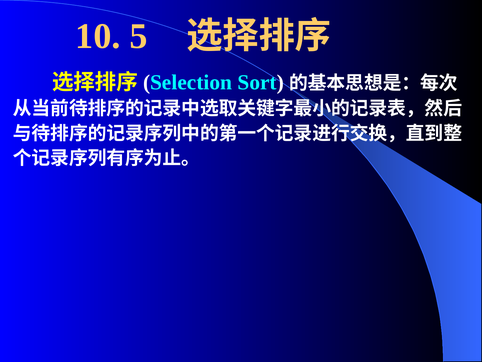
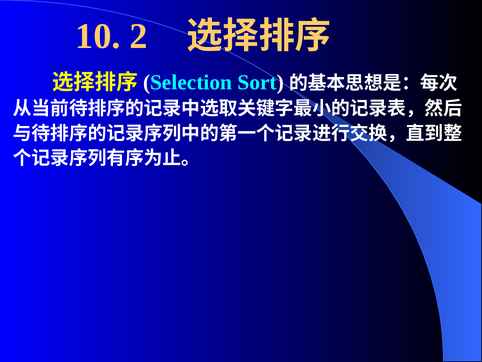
5: 5 -> 2
